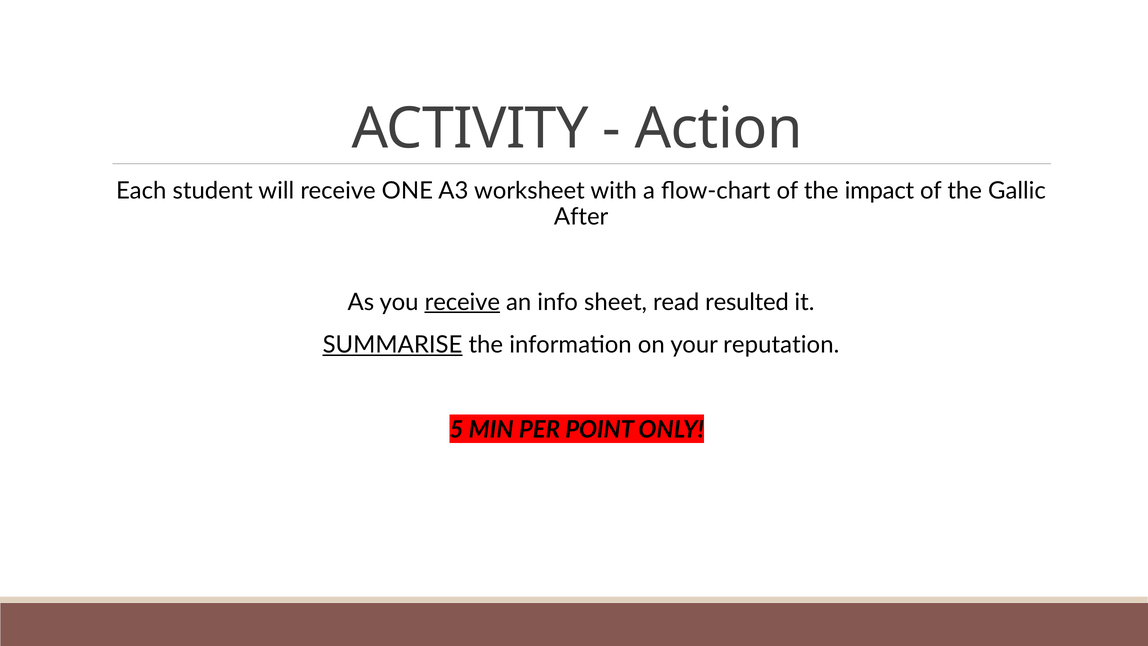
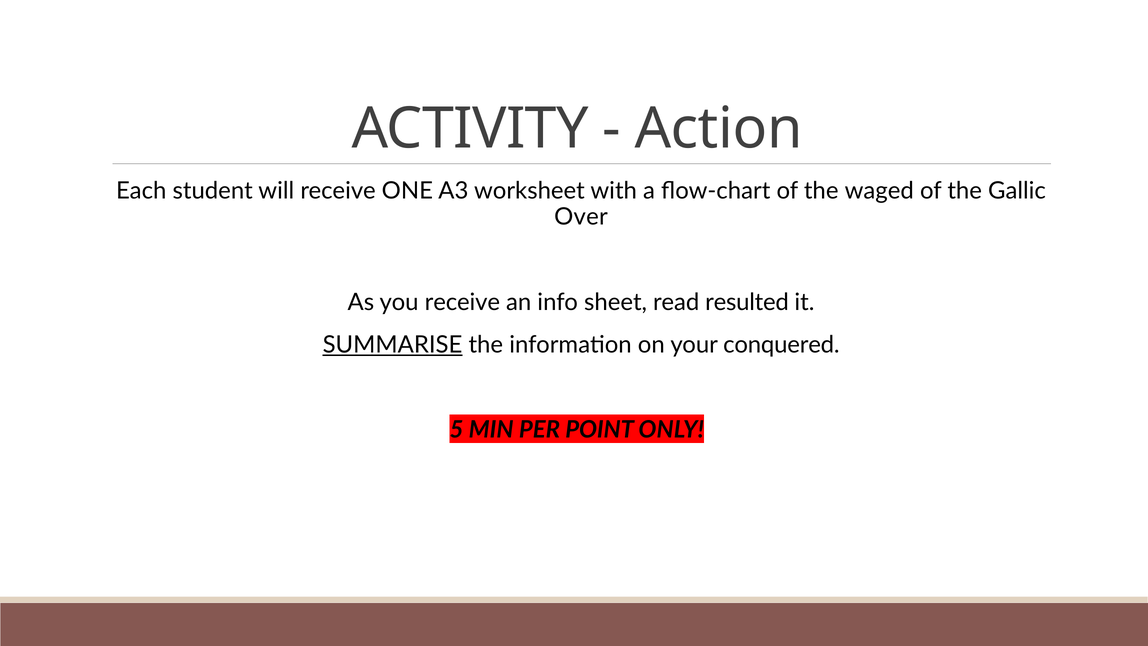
impact: impact -> waged
After: After -> Over
receive at (462, 302) underline: present -> none
reputation: reputation -> conquered
